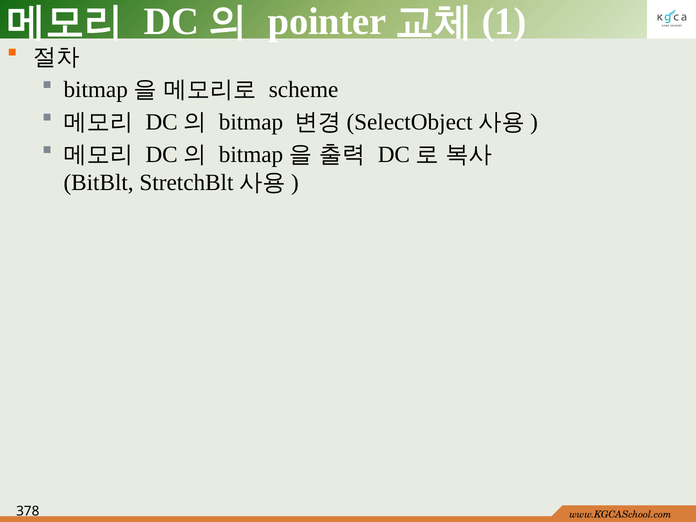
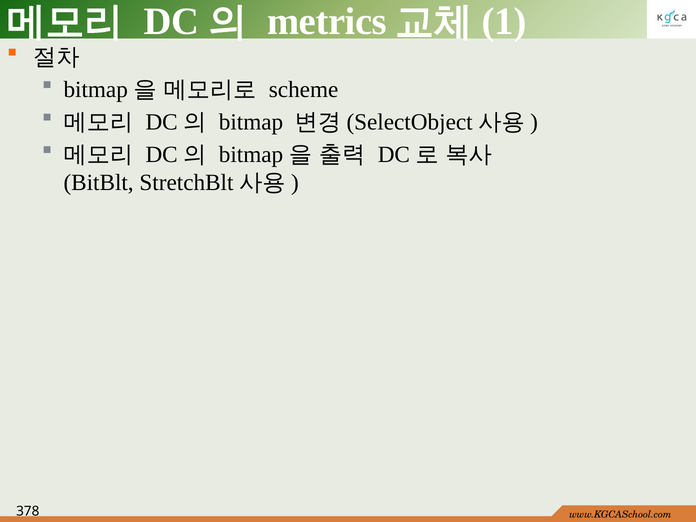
pointer: pointer -> metrics
